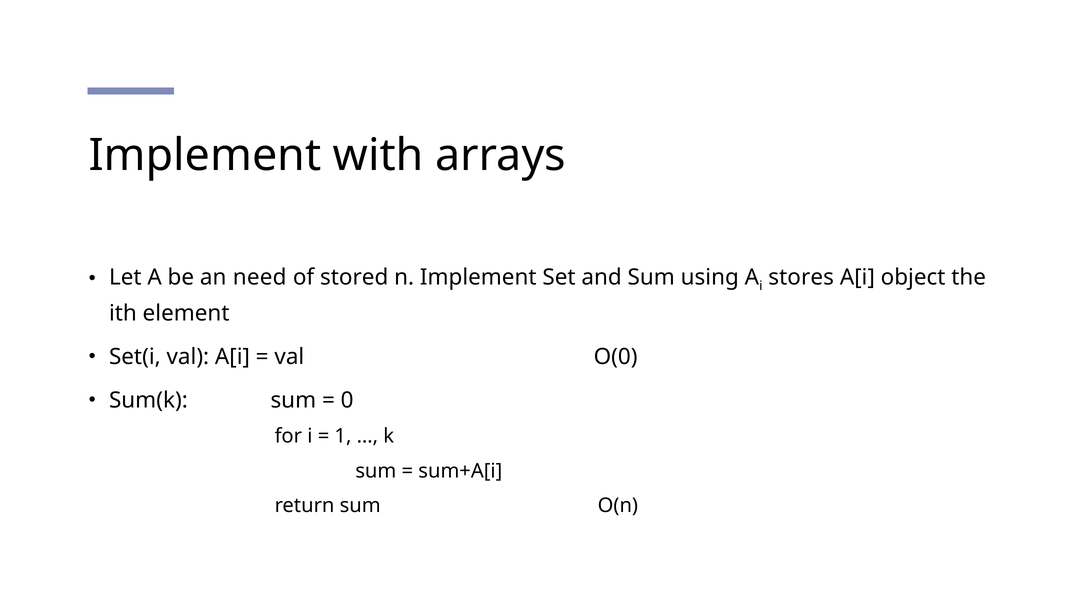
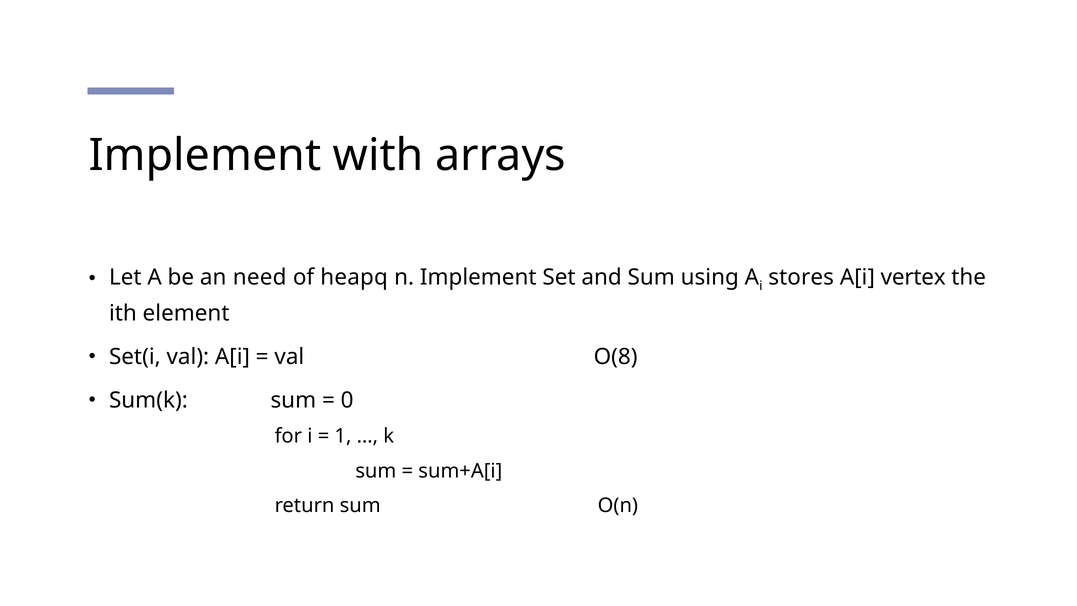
stored: stored -> heapq
object: object -> vertex
O(0: O(0 -> O(8
